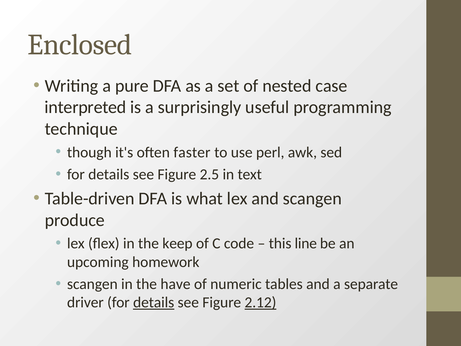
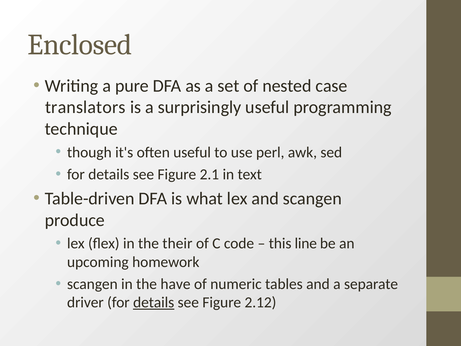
interpreted: interpreted -> translators
often faster: faster -> useful
2.5: 2.5 -> 2.1
keep: keep -> their
2.12 underline: present -> none
